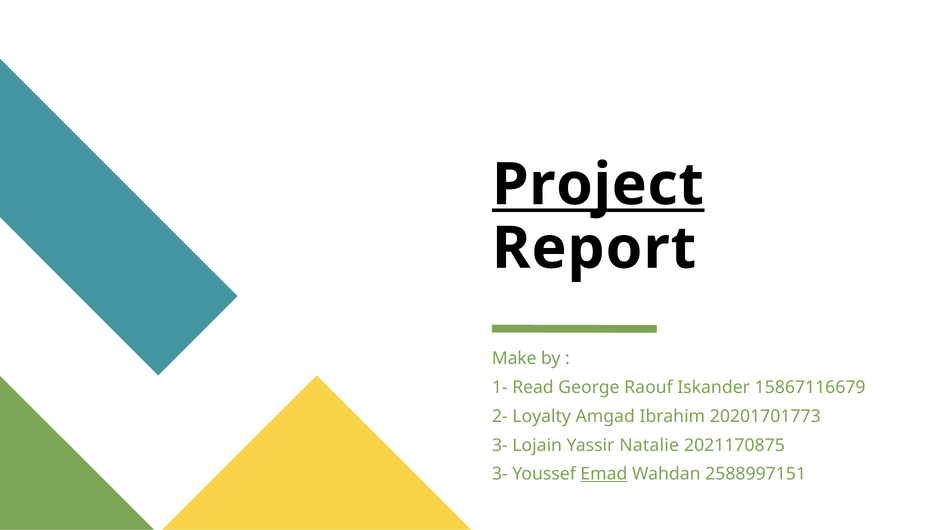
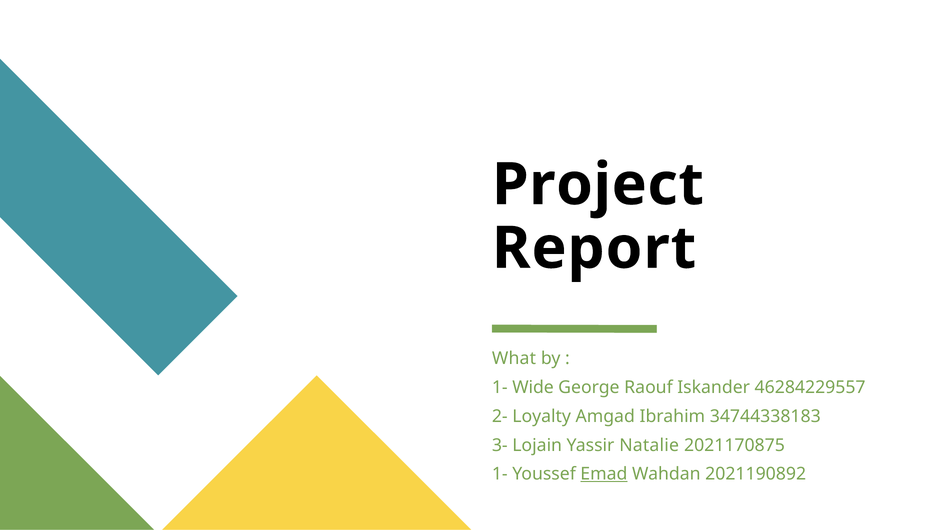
Project underline: present -> none
Make: Make -> What
Read: Read -> Wide
15867116679: 15867116679 -> 46284229557
20201701773: 20201701773 -> 34744338183
3- at (500, 474): 3- -> 1-
2588997151: 2588997151 -> 2021190892
